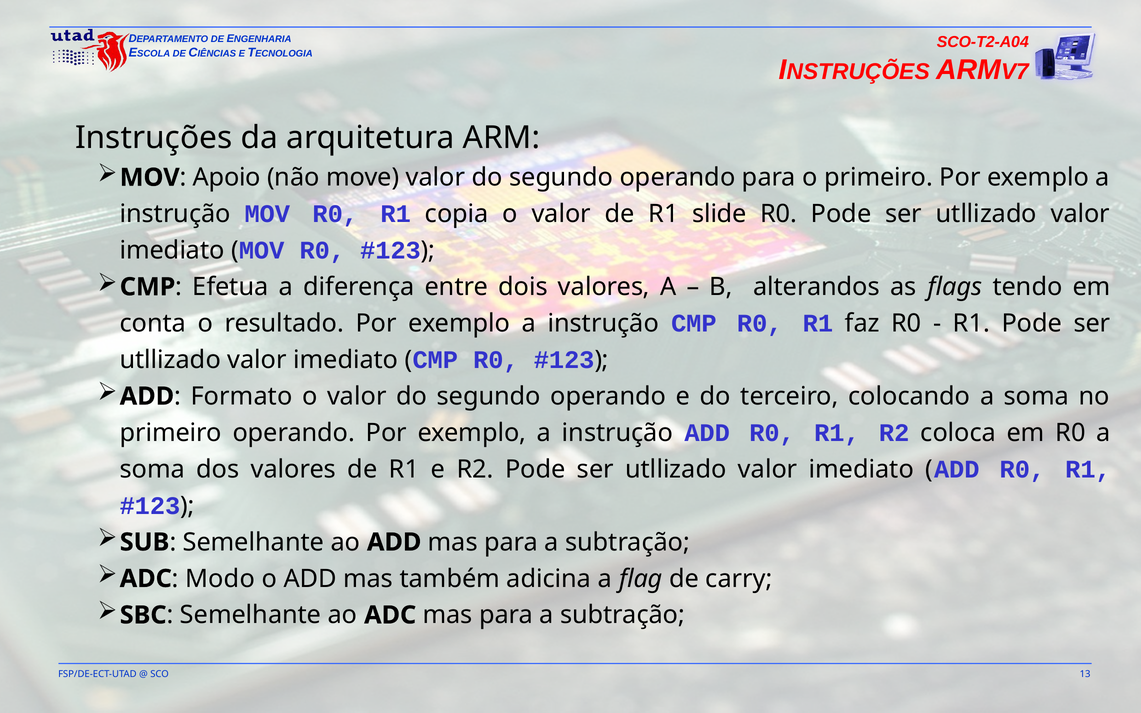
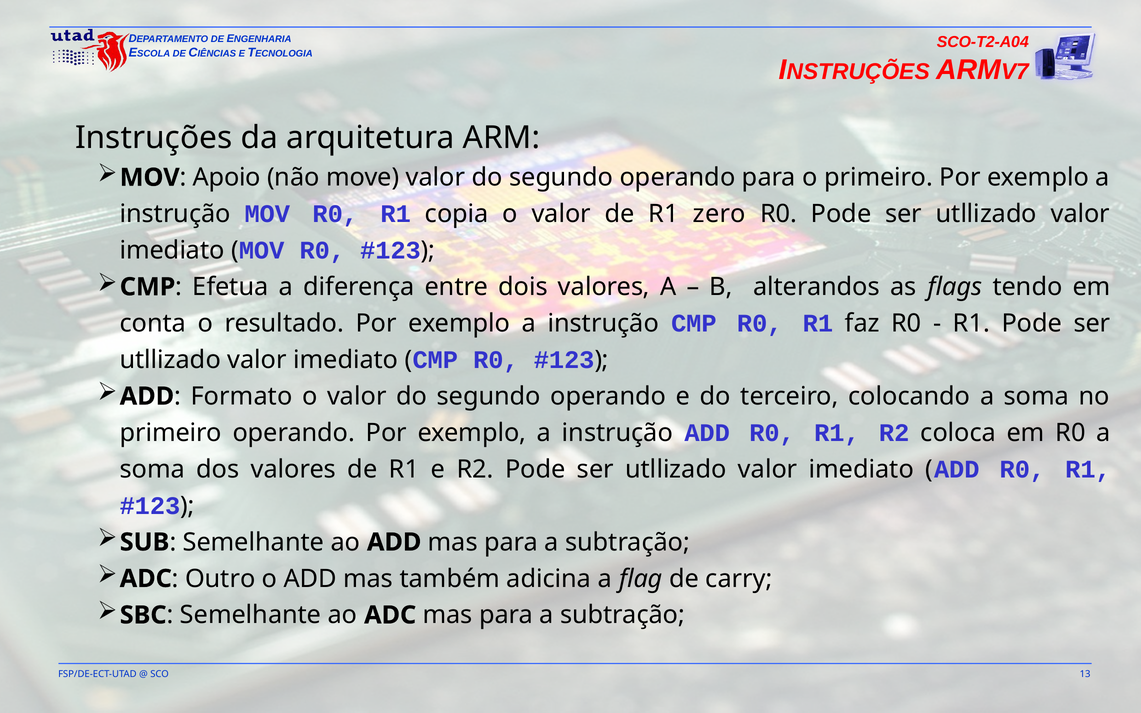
slide: slide -> zero
Modo: Modo -> Outro
